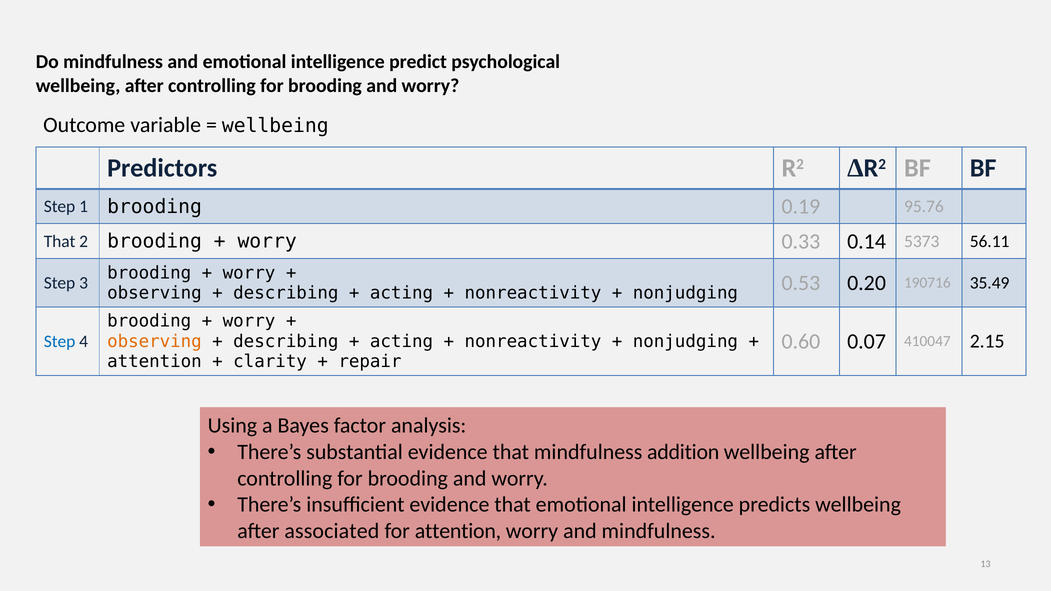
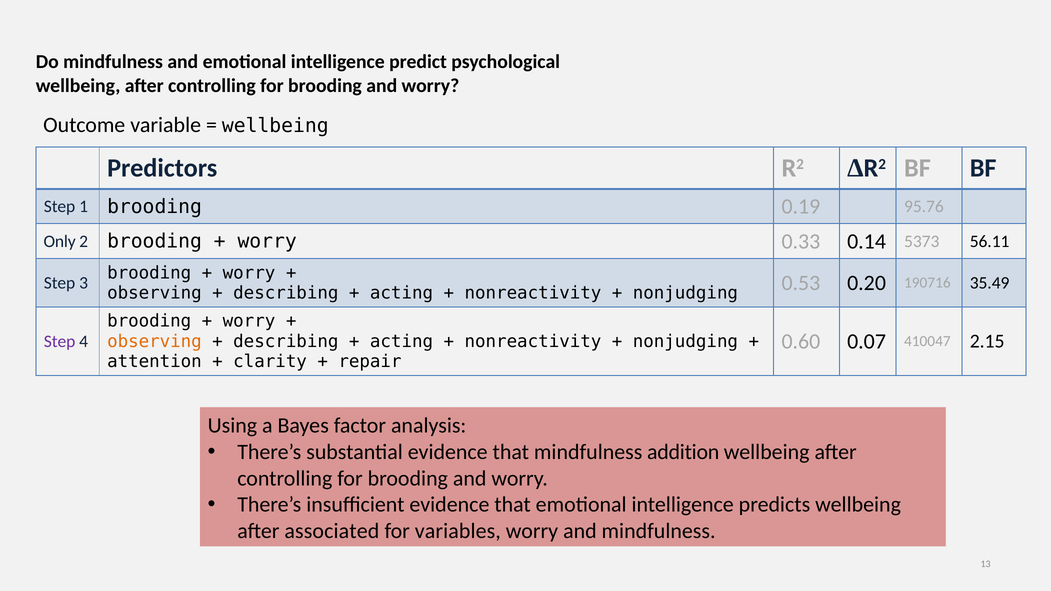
That at (60, 241): That -> Only
Step at (60, 341) colour: blue -> purple
for attention: attention -> variables
